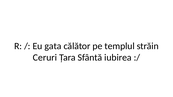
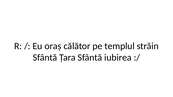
gata: gata -> oraș
Ceruri at (45, 58): Ceruri -> Sfântă
